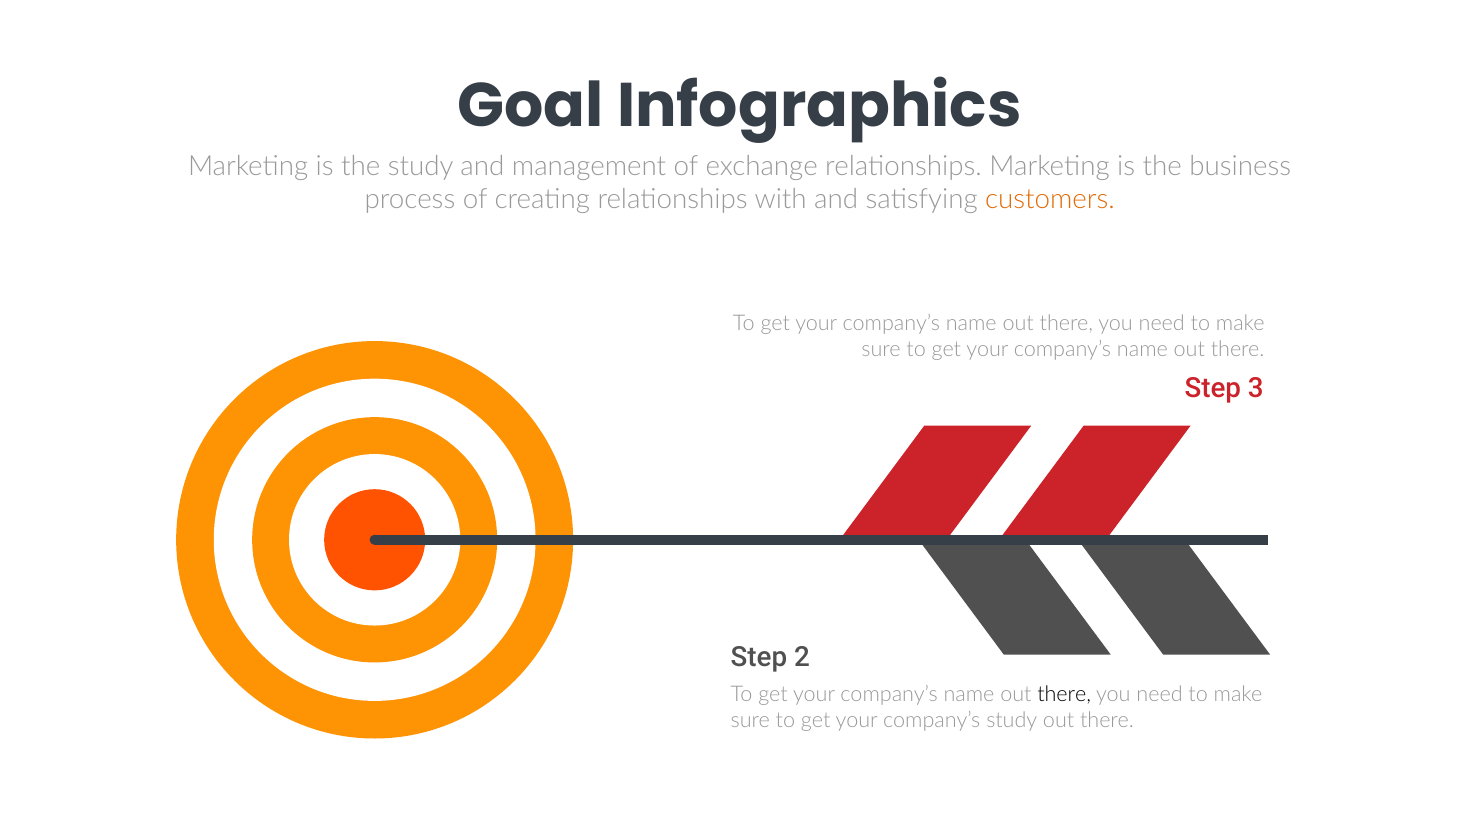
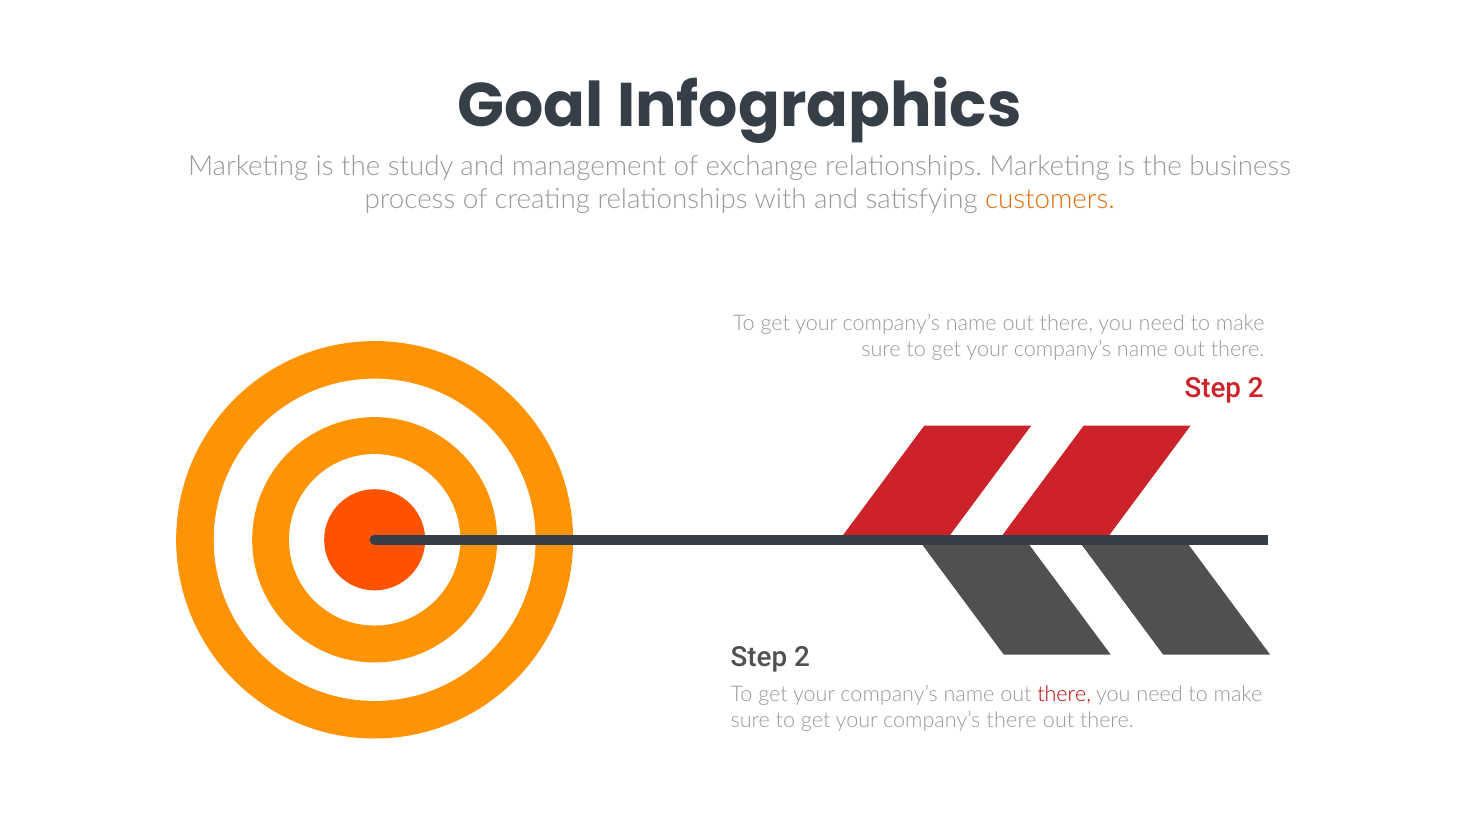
3 at (1256, 389): 3 -> 2
there at (1064, 694) colour: black -> red
company’s study: study -> there
